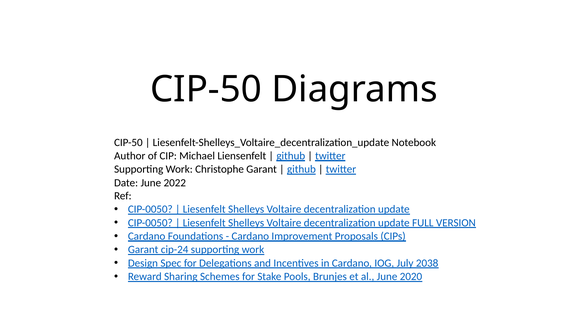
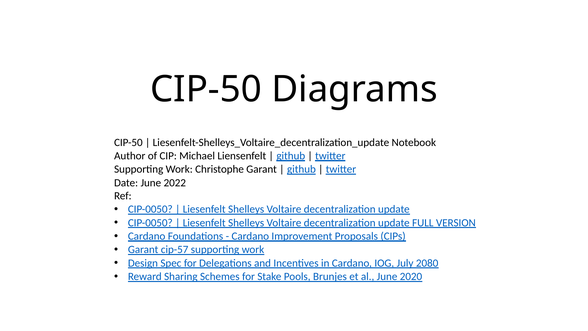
cip-24: cip-24 -> cip-57
2038: 2038 -> 2080
